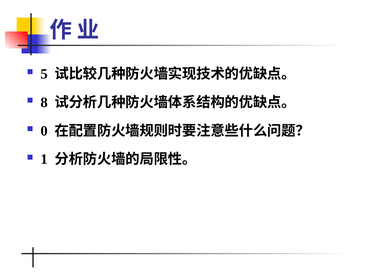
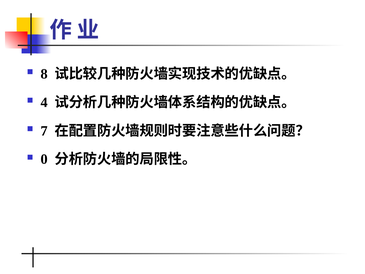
5: 5 -> 8
8: 8 -> 4
0: 0 -> 7
1: 1 -> 0
